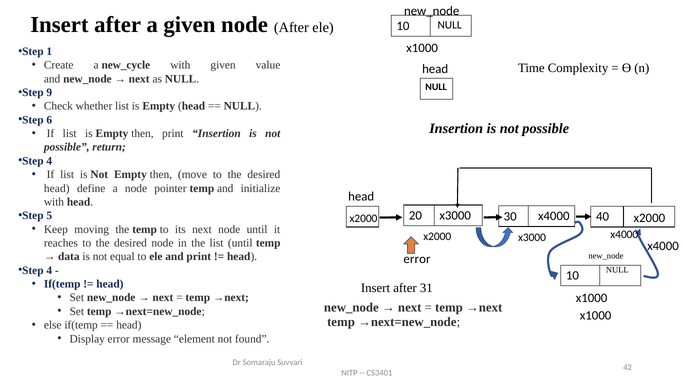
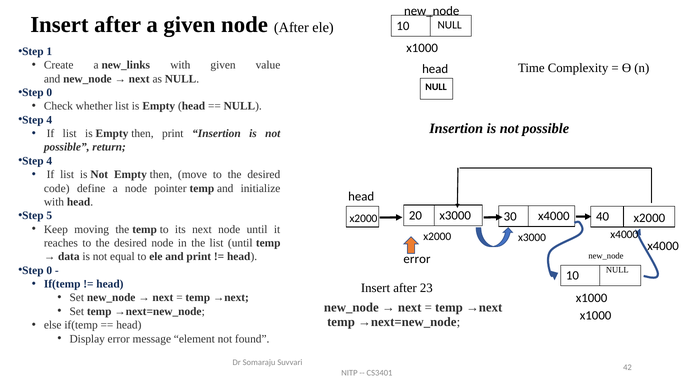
new_cycle: new_cycle -> new_links
9 at (49, 92): 9 -> 0
6 at (49, 120): 6 -> 4
head at (57, 188): head -> code
4 at (49, 270): 4 -> 0
31: 31 -> 23
